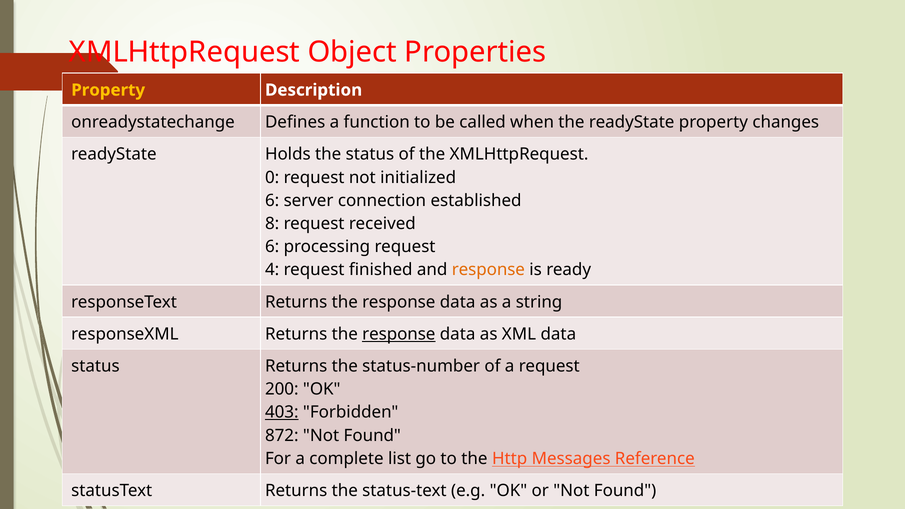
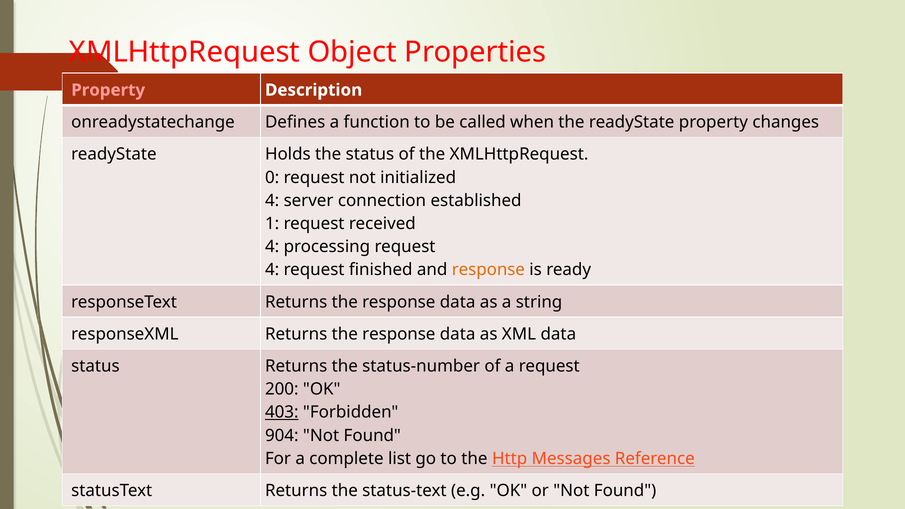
Property at (108, 90) colour: yellow -> pink
6 at (272, 201): 6 -> 4
8: 8 -> 1
6 at (272, 247): 6 -> 4
response at (399, 334) underline: present -> none
872: 872 -> 904
